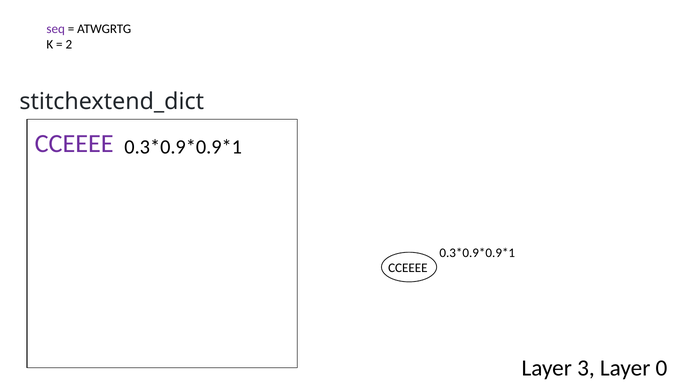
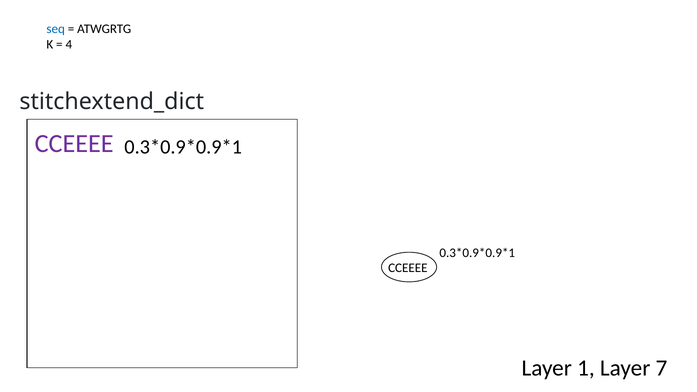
seq colour: purple -> blue
2: 2 -> 4
3: 3 -> 1
0: 0 -> 7
